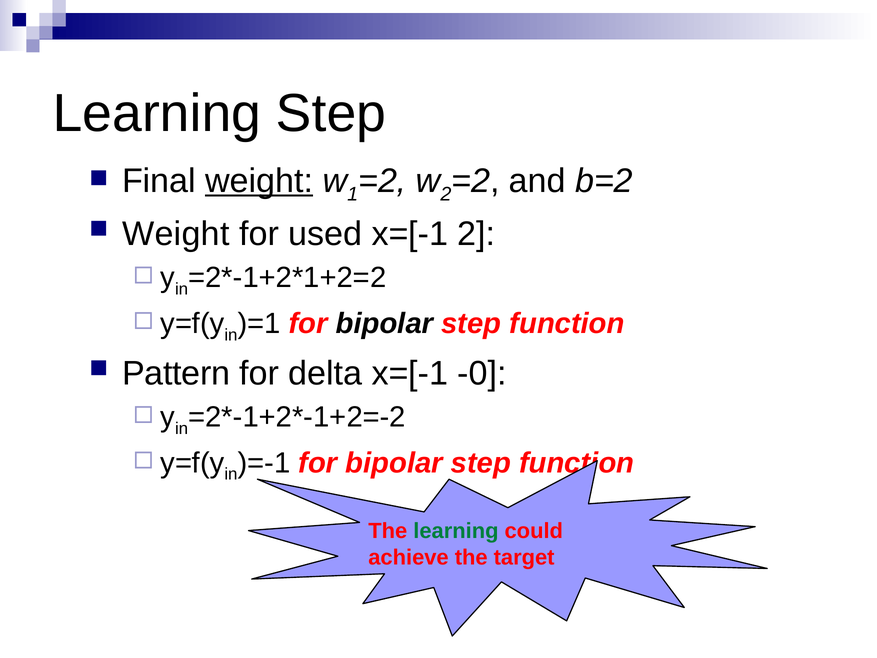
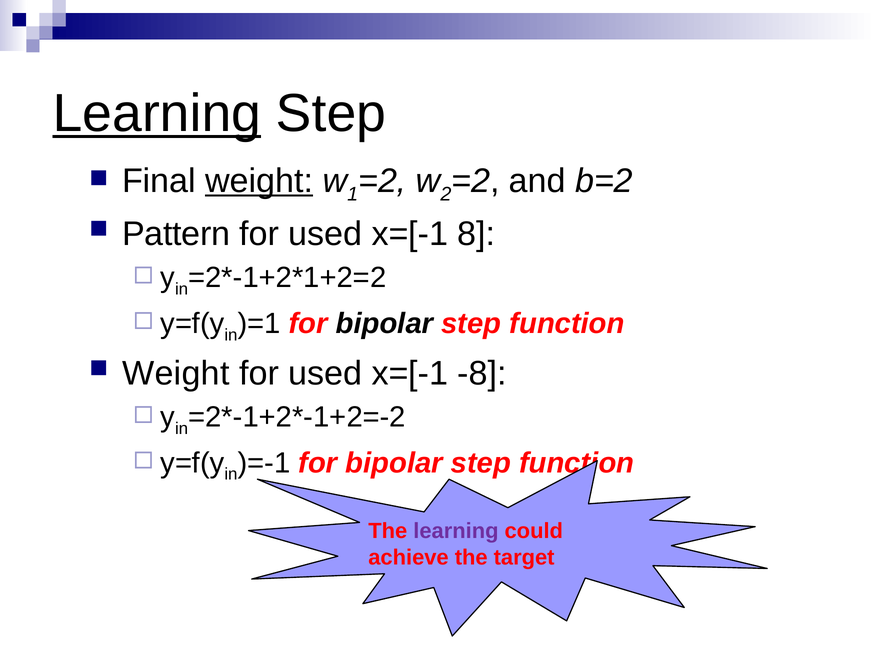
Learning at (157, 113) underline: none -> present
Weight at (176, 234): Weight -> Pattern
x=[-1 2: 2 -> 8
Pattern at (176, 373): Pattern -> Weight
delta at (325, 373): delta -> used
-0: -0 -> -8
learning at (456, 531) colour: green -> purple
